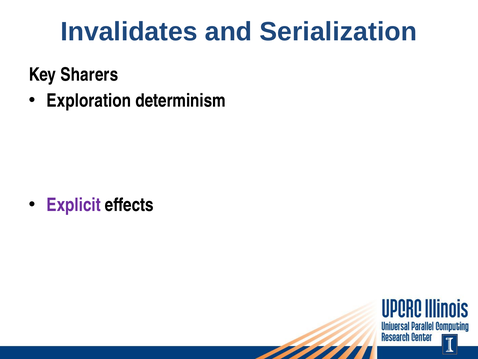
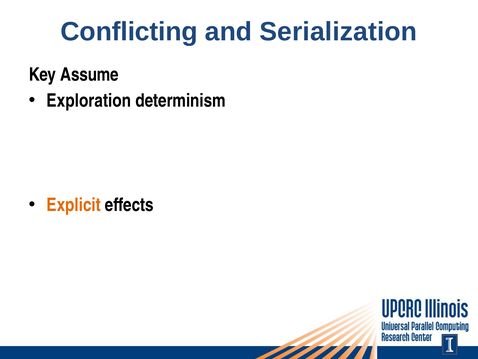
Invalidates: Invalidates -> Conflicting
Sharers: Sharers -> Assume
Explicit colour: purple -> orange
